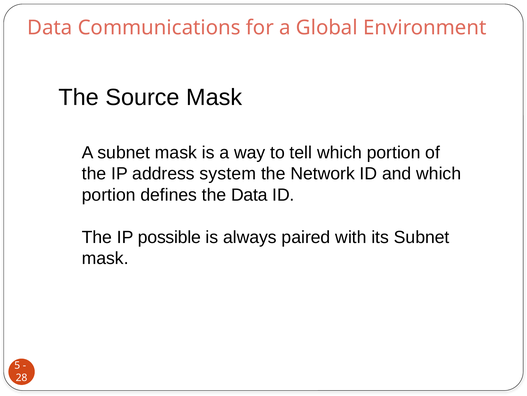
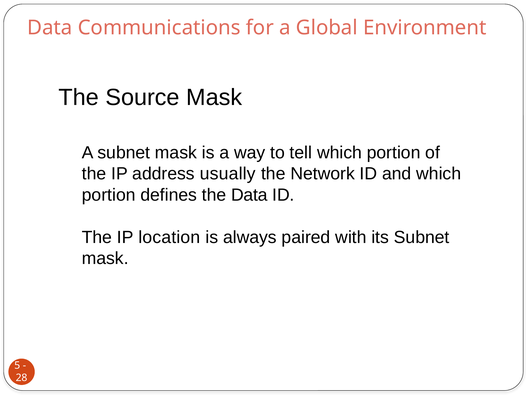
system: system -> usually
possible: possible -> location
